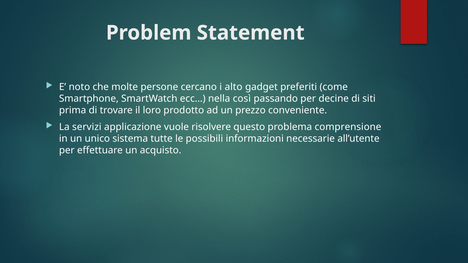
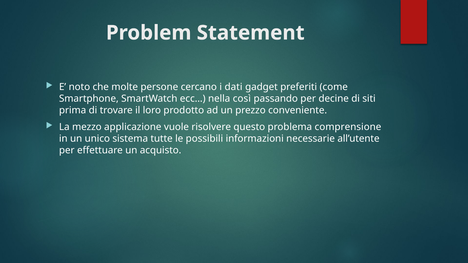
alto: alto -> dati
servizi: servizi -> mezzo
